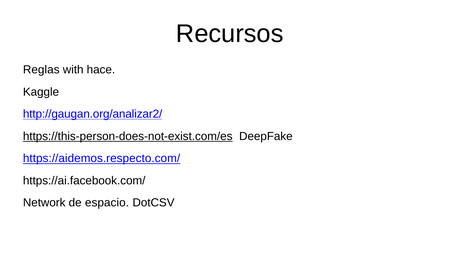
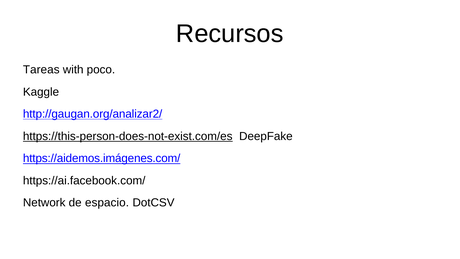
Reglas: Reglas -> Tareas
hace: hace -> poco
https://aidemos.respecto.com/: https://aidemos.respecto.com/ -> https://aidemos.imágenes.com/
